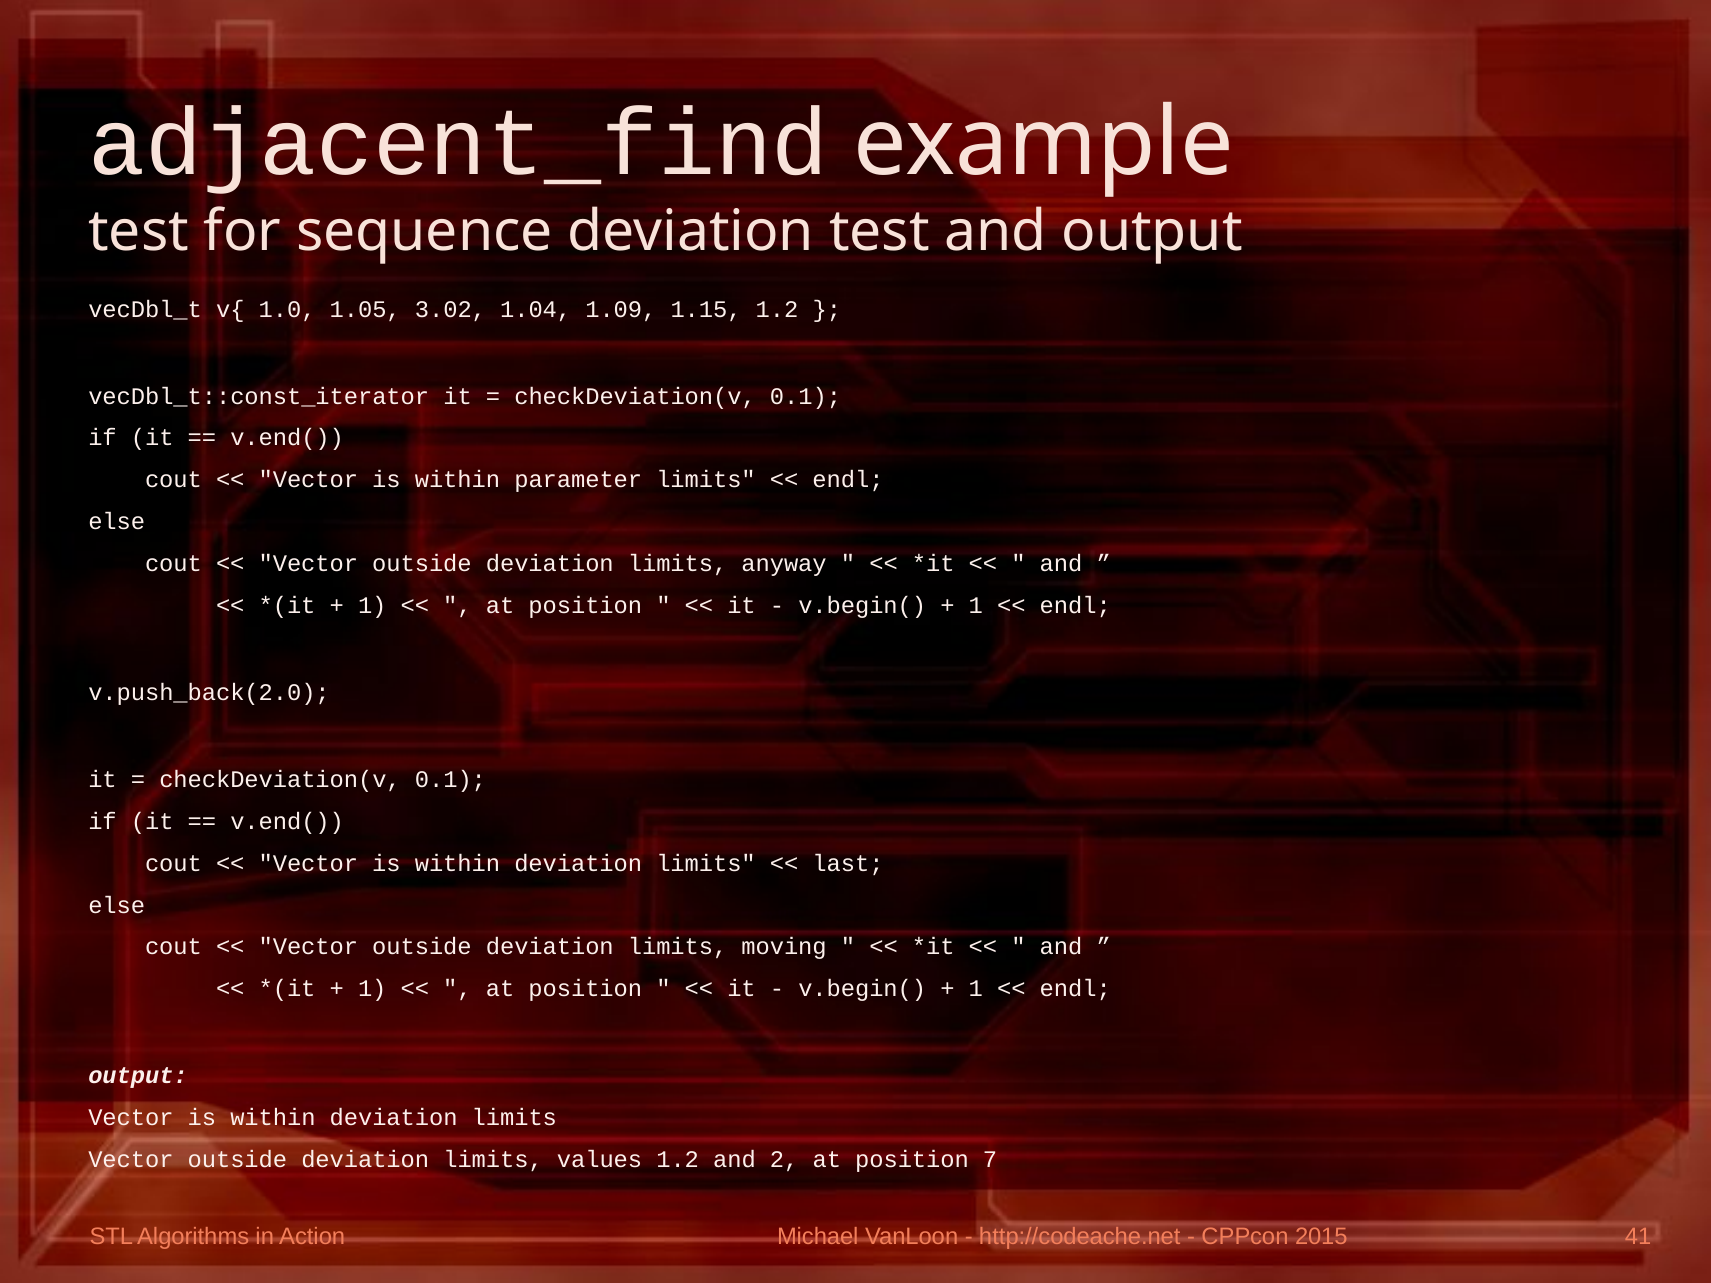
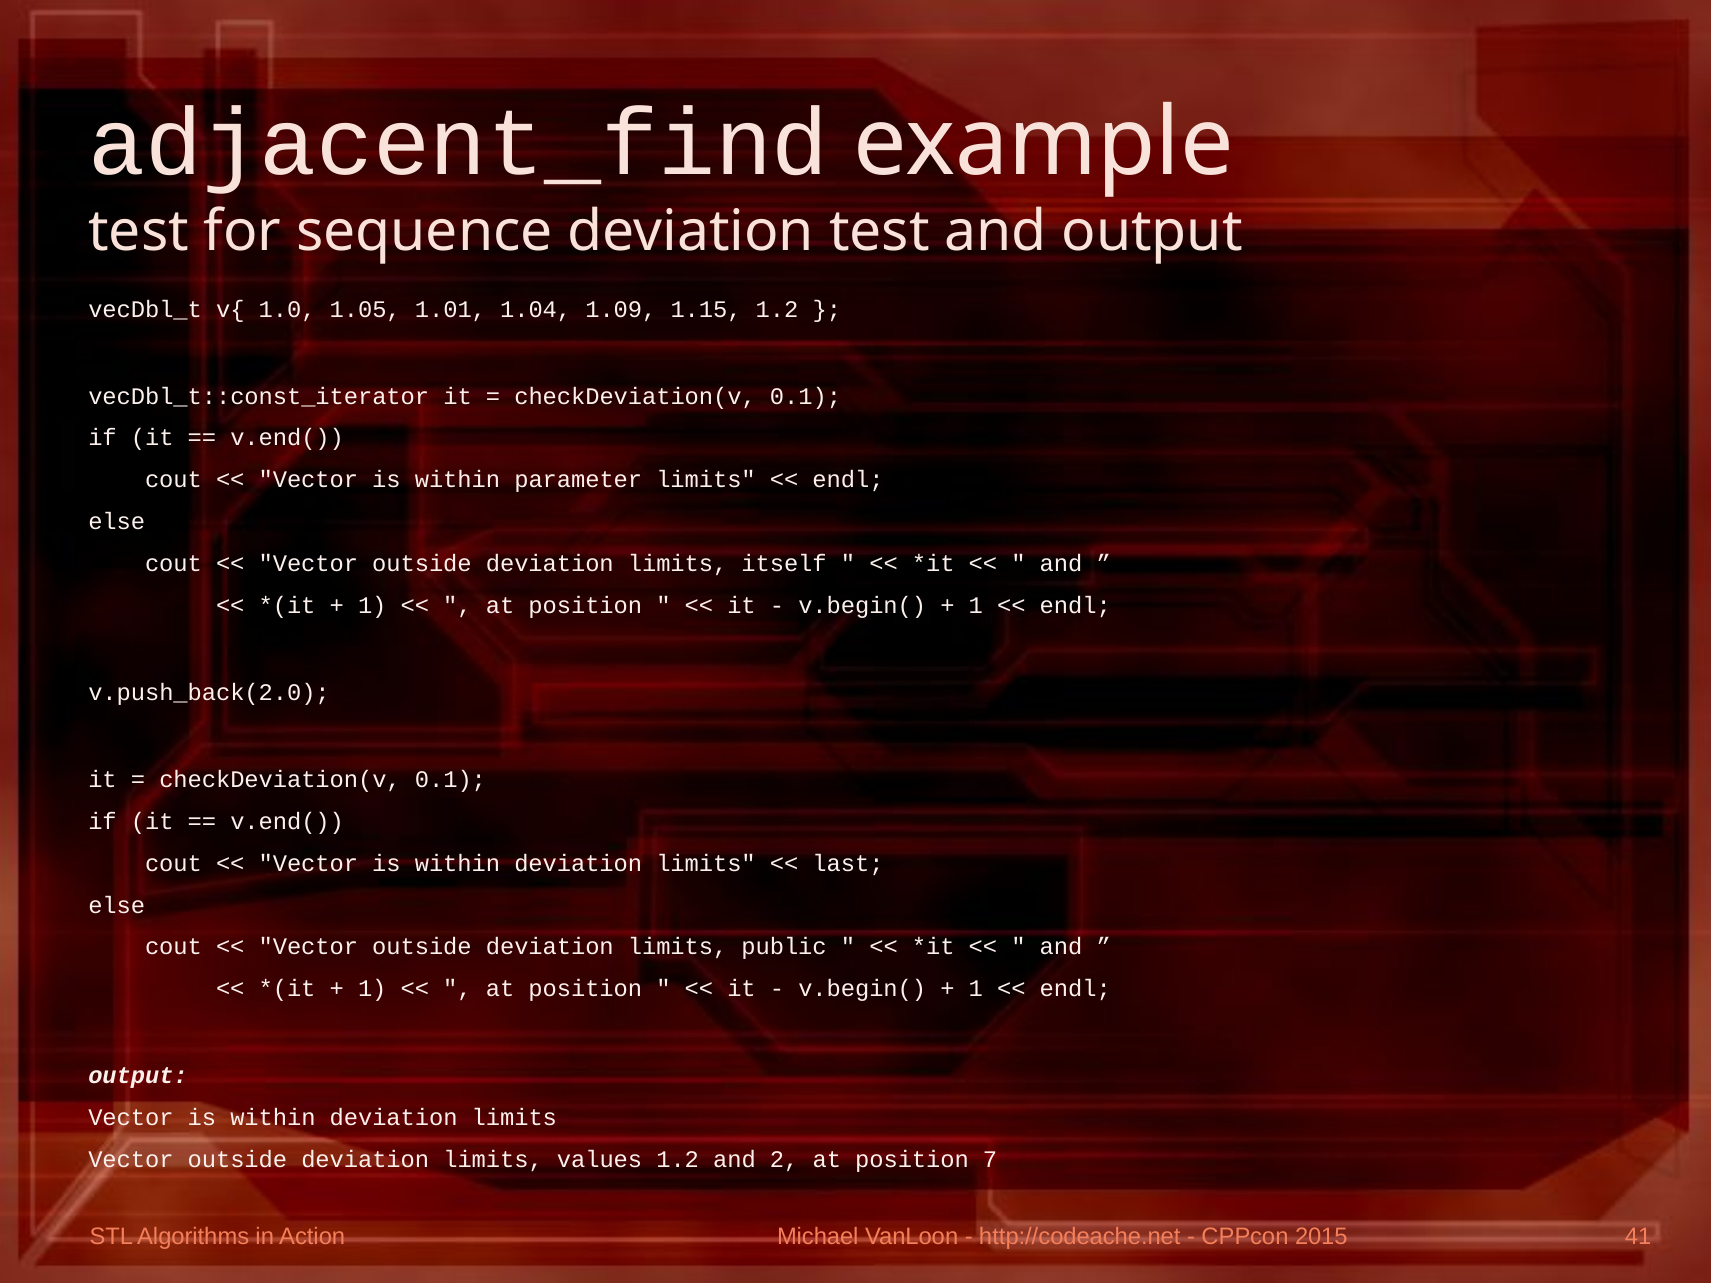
3.02: 3.02 -> 1.01
anyway: anyway -> itself
moving: moving -> public
